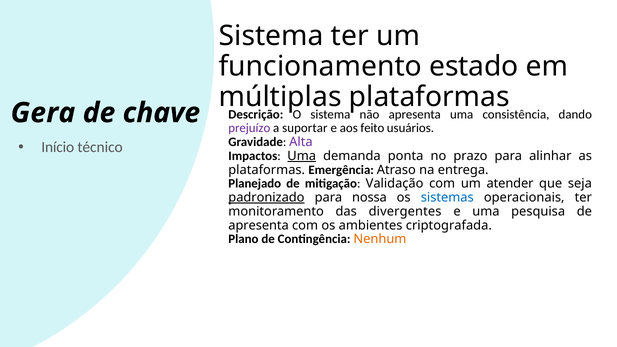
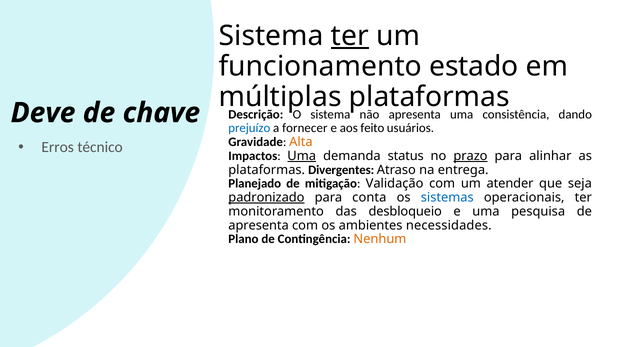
ter at (350, 36) underline: none -> present
Gera: Gera -> Deve
prejuízo colour: purple -> blue
suportar: suportar -> fornecer
Alta colour: purple -> orange
Início: Início -> Erros
ponta: ponta -> status
prazo underline: none -> present
Emergência: Emergência -> Divergentes
nossa: nossa -> conta
divergentes: divergentes -> desbloqueio
criptografada: criptografada -> necessidades
